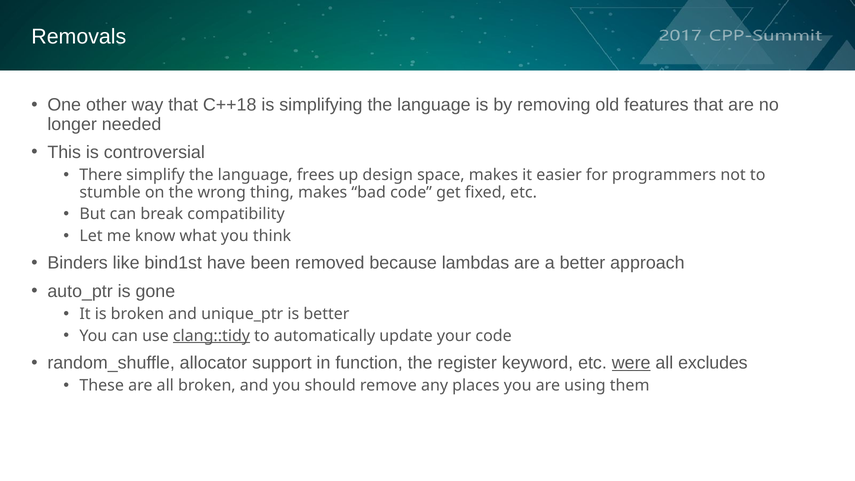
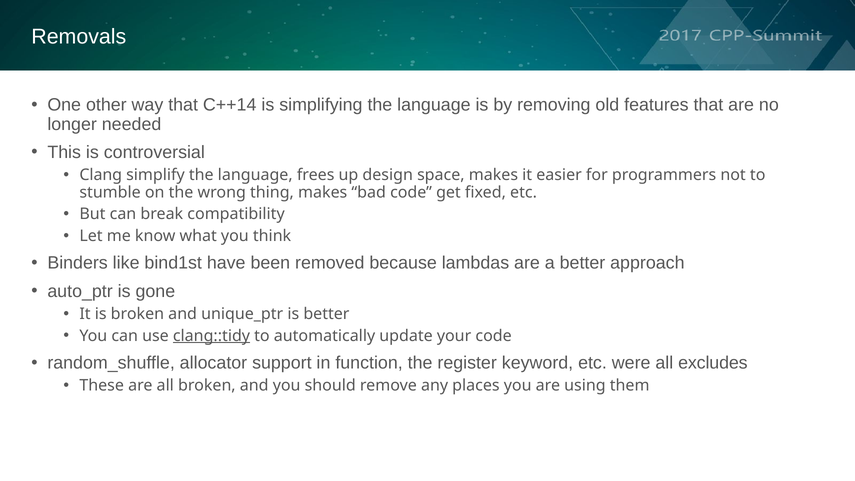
C++18: C++18 -> C++14
There: There -> Clang
were underline: present -> none
